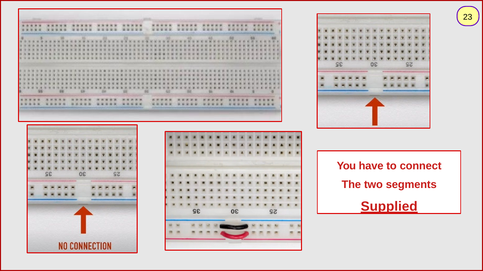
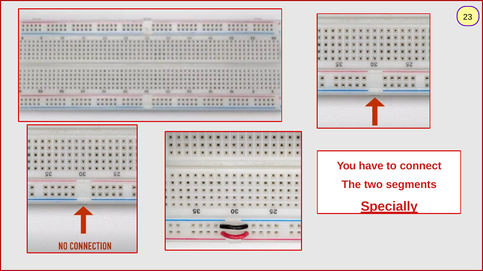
Supplied: Supplied -> Specially
